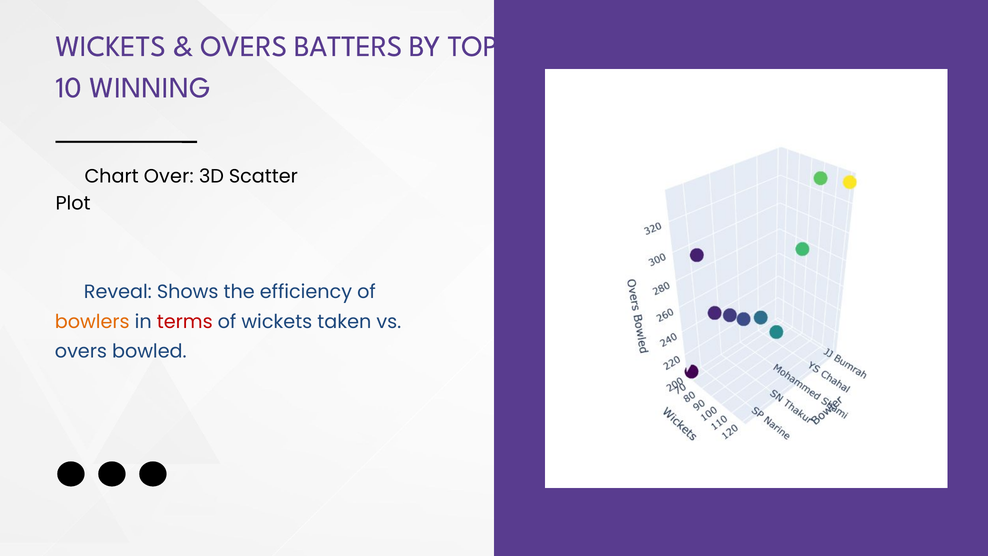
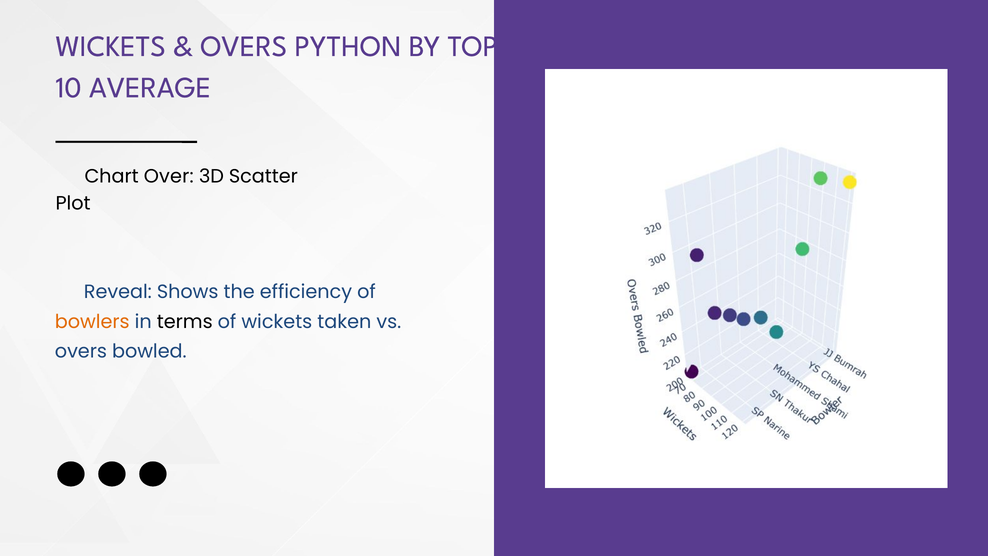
BATTERS: BATTERS -> PYTHON
WINNING: WINNING -> AVERAGE
terms colour: red -> black
